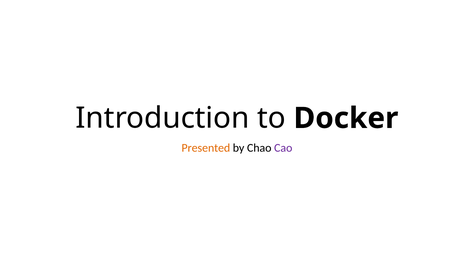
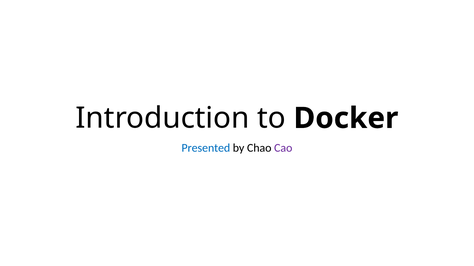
Presented colour: orange -> blue
